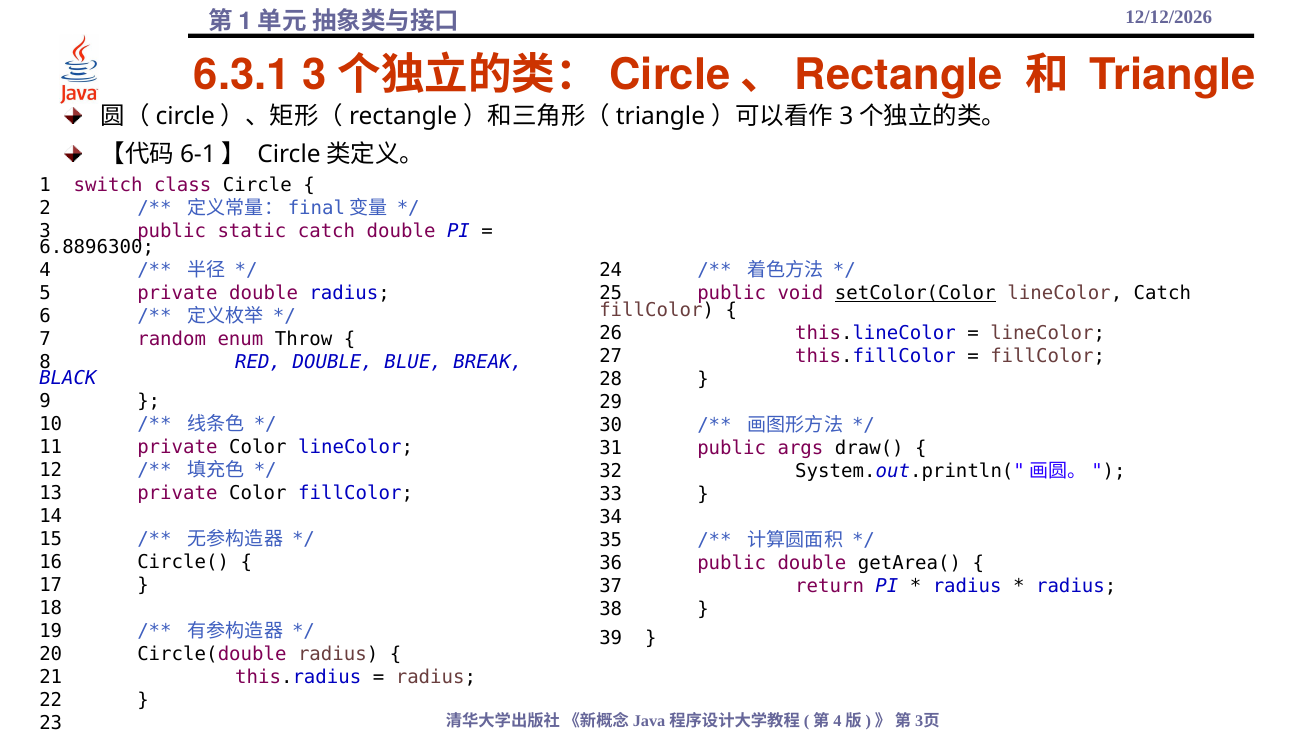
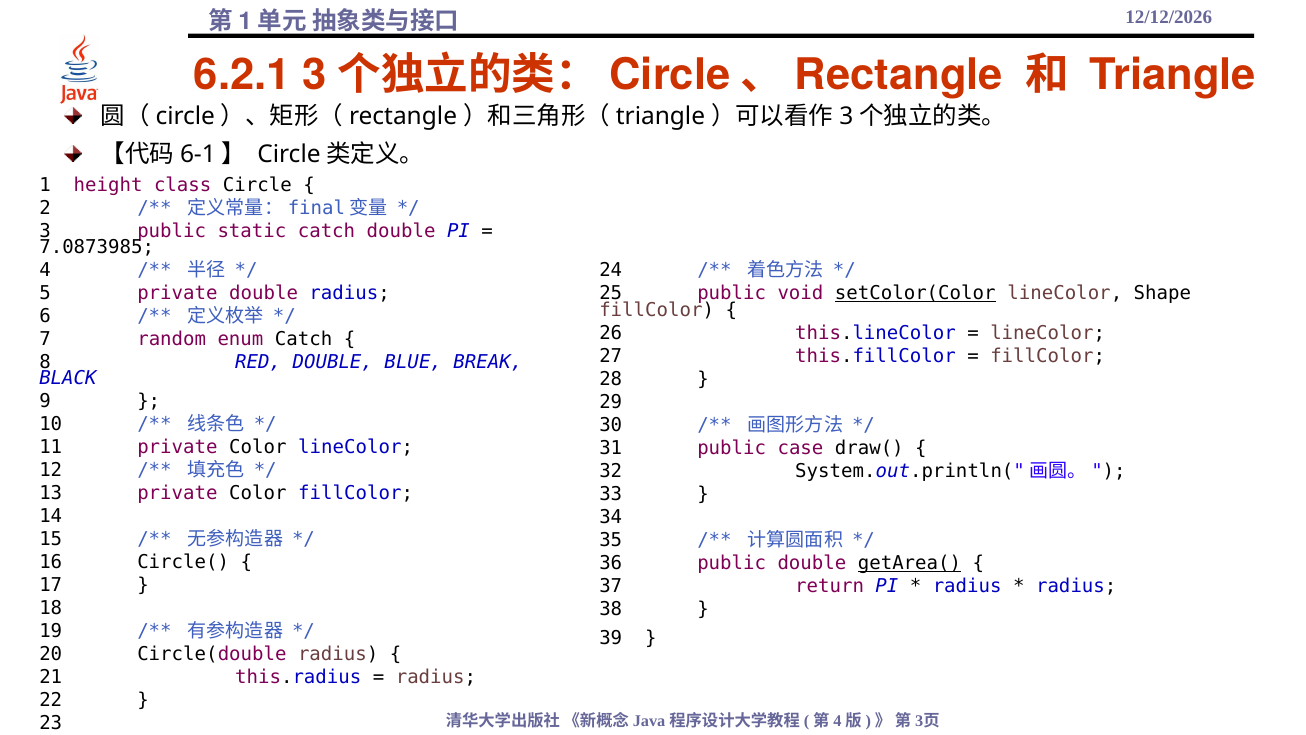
6.3.1: 6.3.1 -> 6.2.1
switch: switch -> height
6.8896300: 6.8896300 -> 7.0873985
lineColor Catch: Catch -> Shape
enum Throw: Throw -> Catch
args: args -> case
getArea( underline: none -> present
